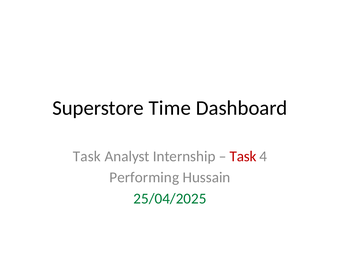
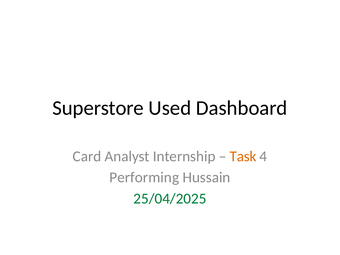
Time: Time -> Used
Task at (87, 156): Task -> Card
Task at (243, 156) colour: red -> orange
